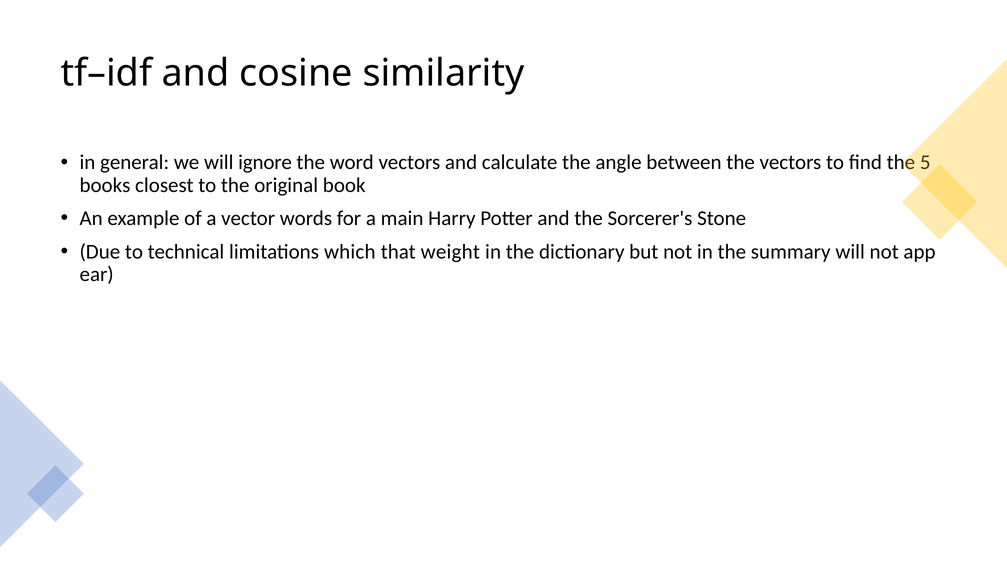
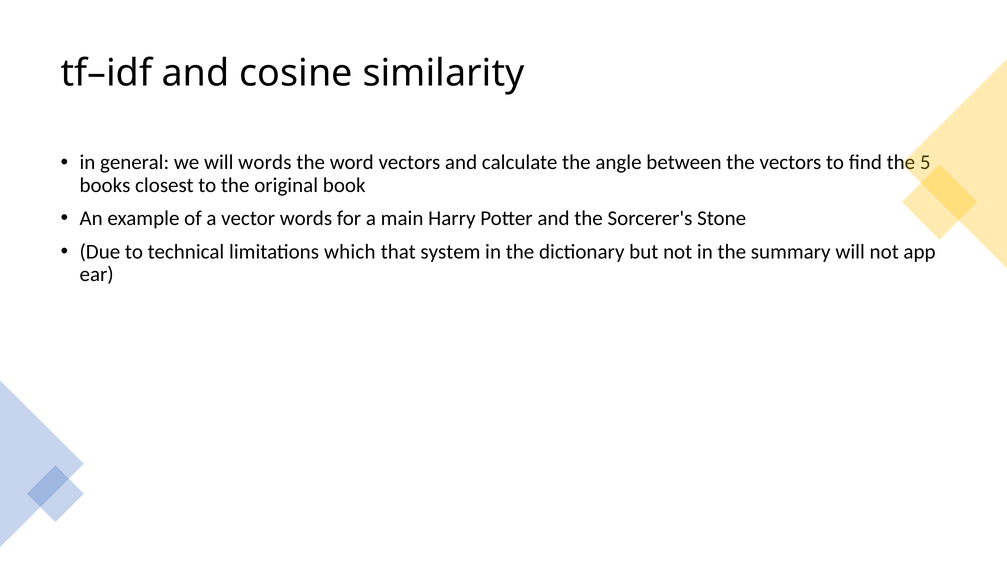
will ignore: ignore -> words
weight: weight -> system
